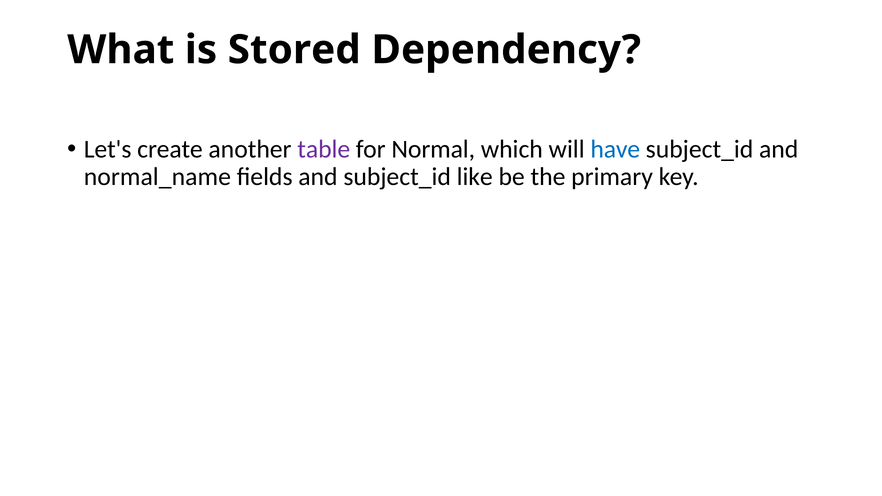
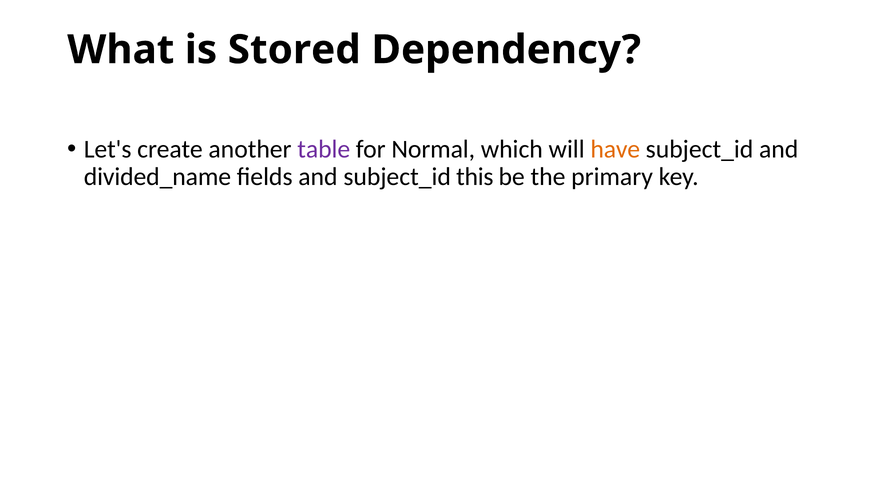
have colour: blue -> orange
normal_name: normal_name -> divided_name
like: like -> this
